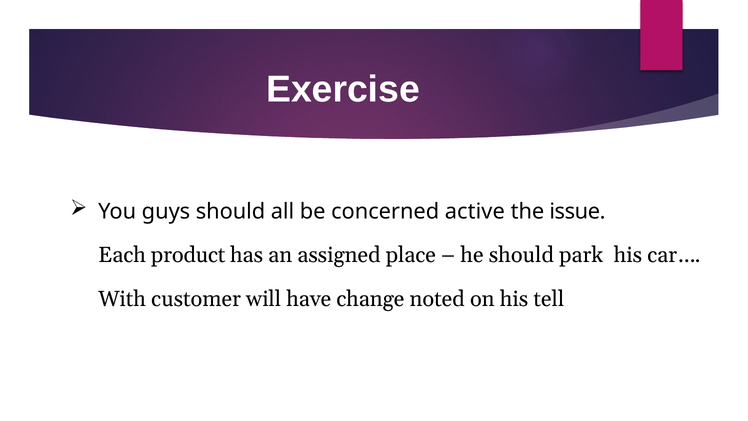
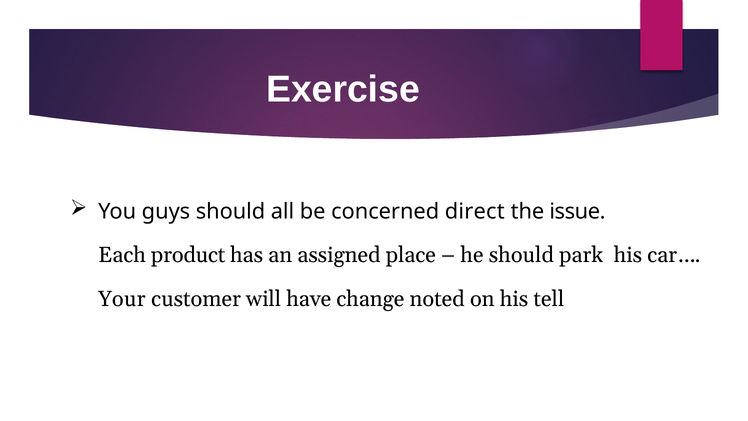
active: active -> direct
With: With -> Your
